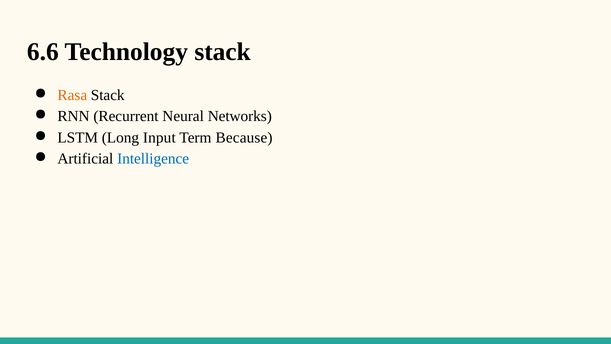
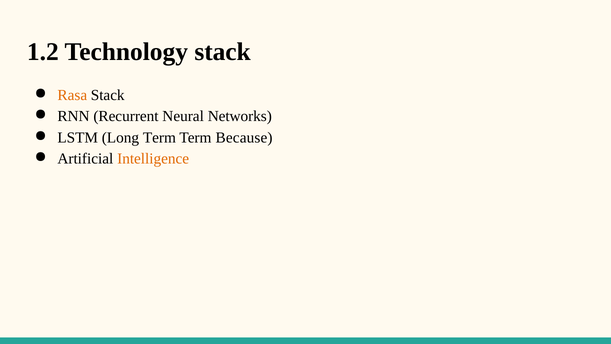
6.6: 6.6 -> 1.2
Long Input: Input -> Term
Intelligence colour: blue -> orange
